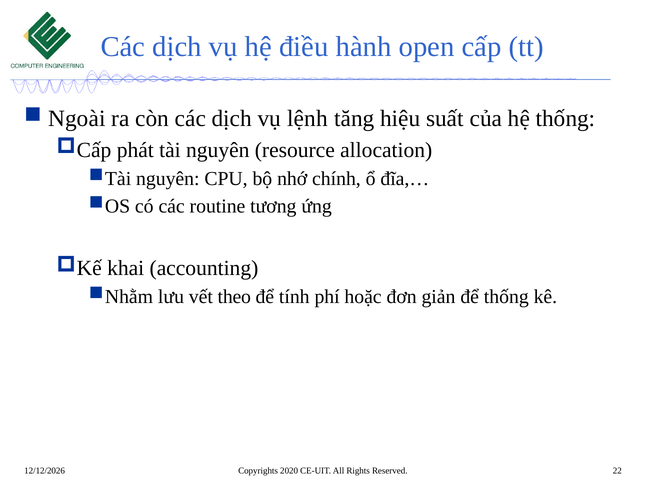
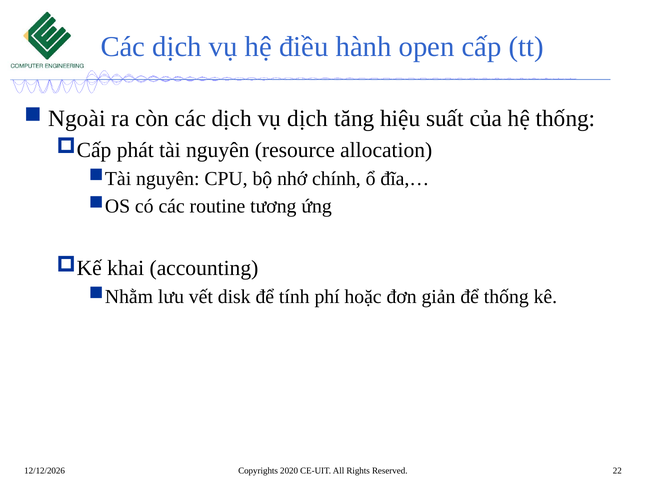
vụ lệnh: lệnh -> dịch
theo: theo -> disk
